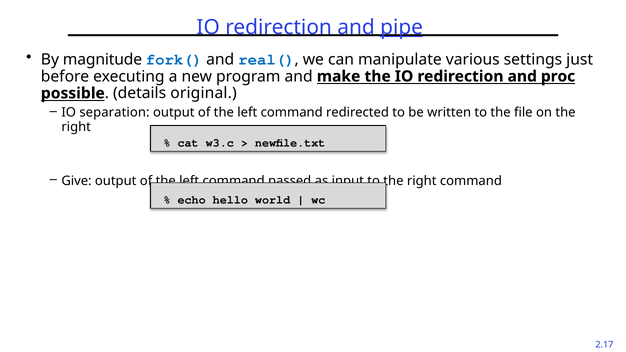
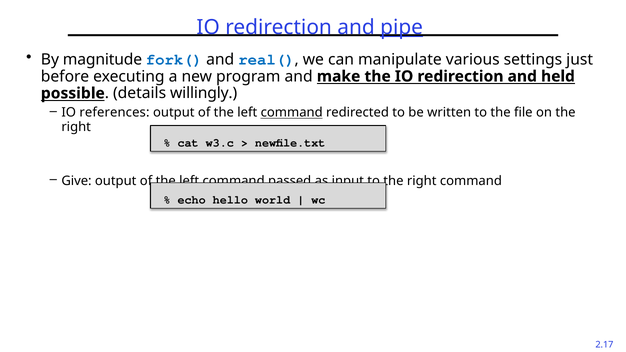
proc: proc -> held
original: original -> willingly
separation: separation -> references
command at (292, 113) underline: none -> present
